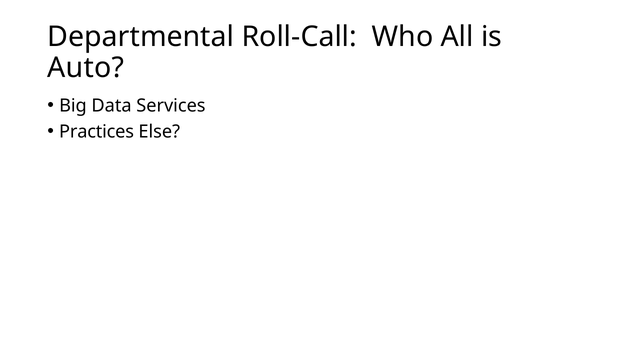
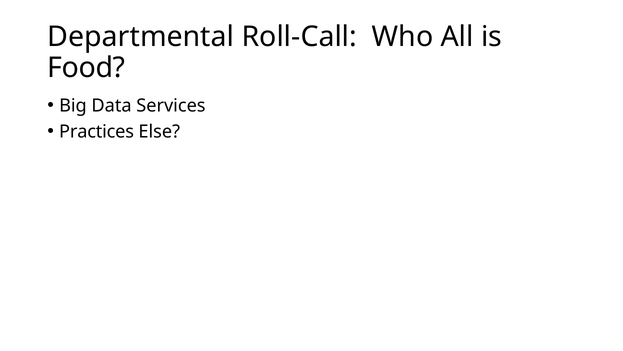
Auto: Auto -> Food
